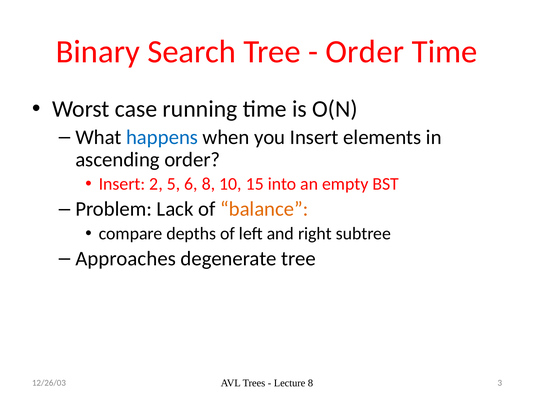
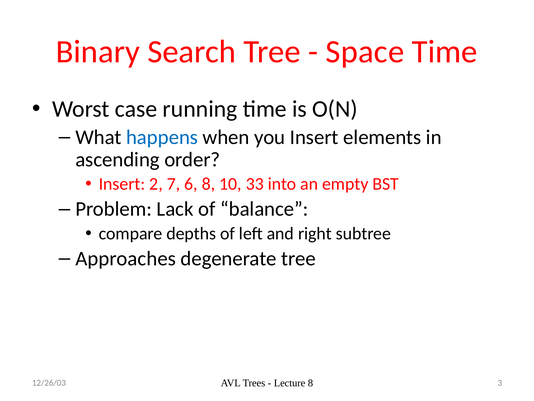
Order at (365, 52): Order -> Space
5: 5 -> 7
15: 15 -> 33
balance colour: orange -> black
